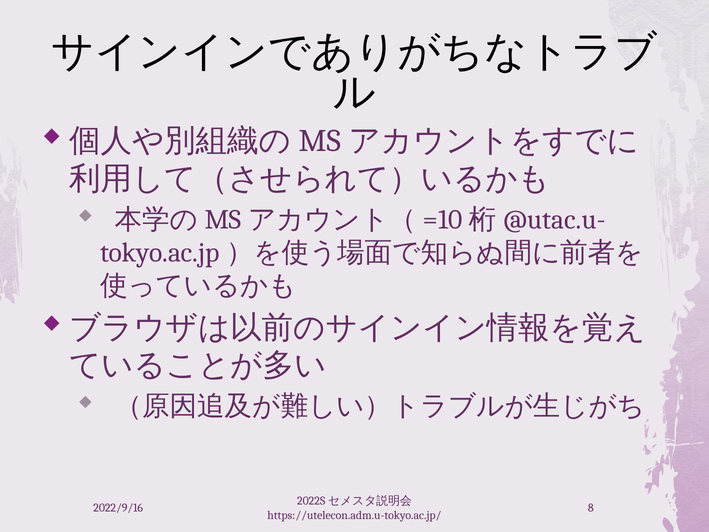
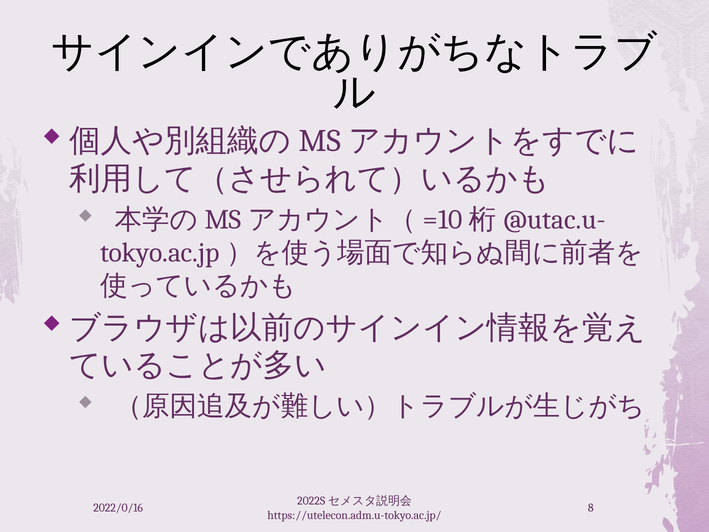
2022/9/16: 2022/9/16 -> 2022/0/16
